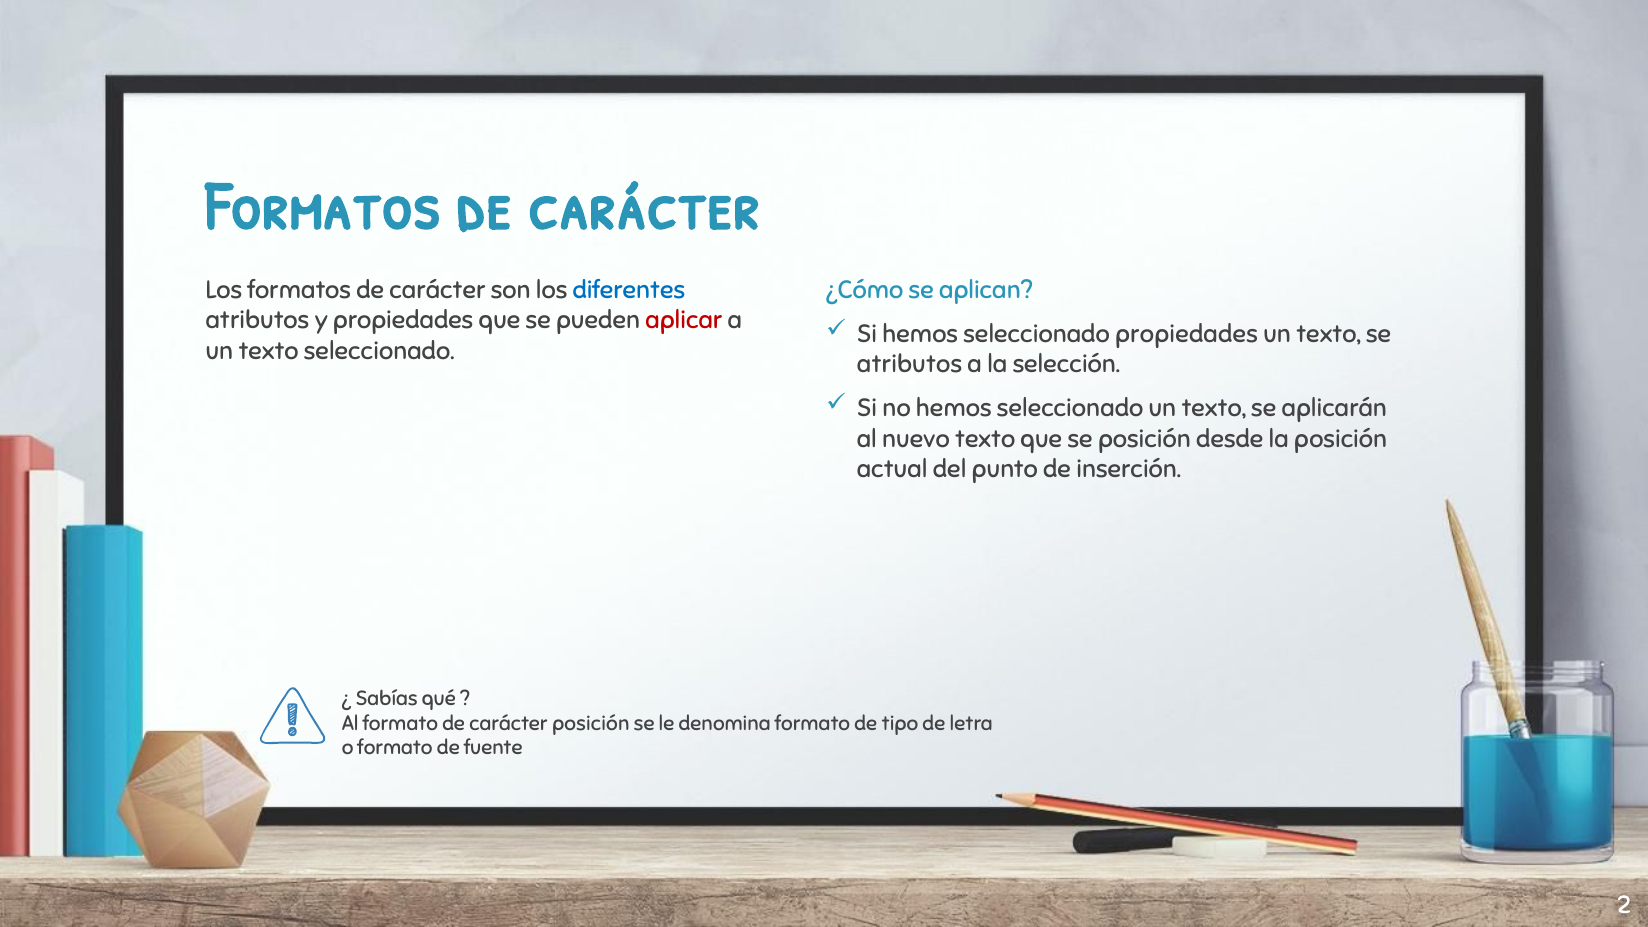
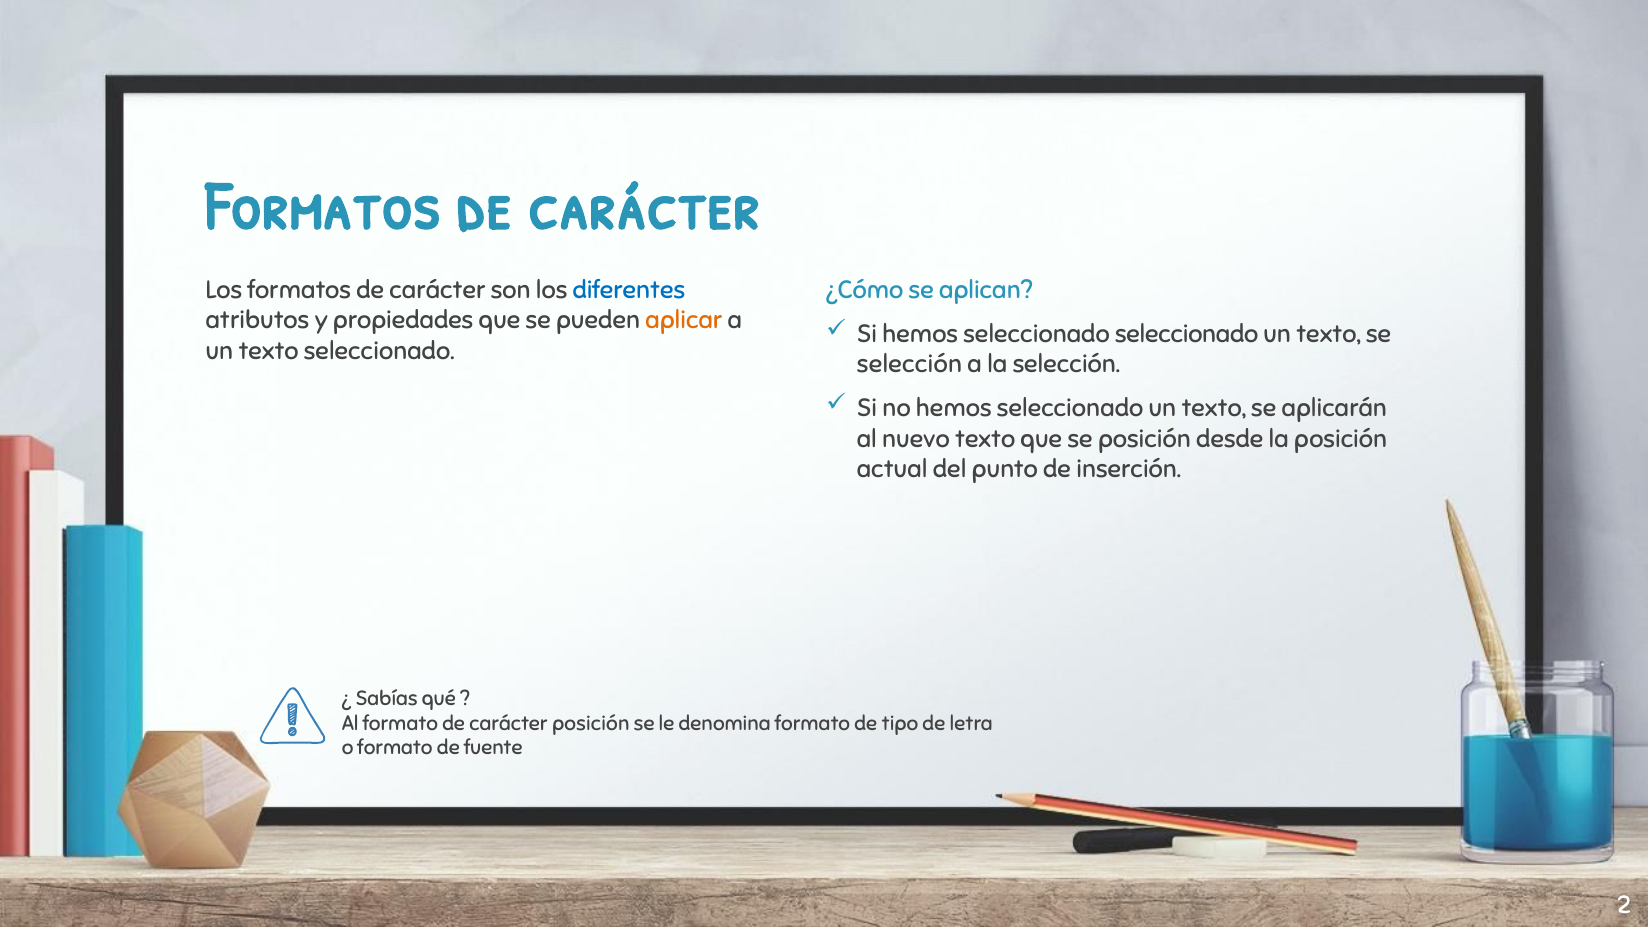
aplicar colour: red -> orange
seleccionado propiedades: propiedades -> seleccionado
atributos at (910, 365): atributos -> selección
